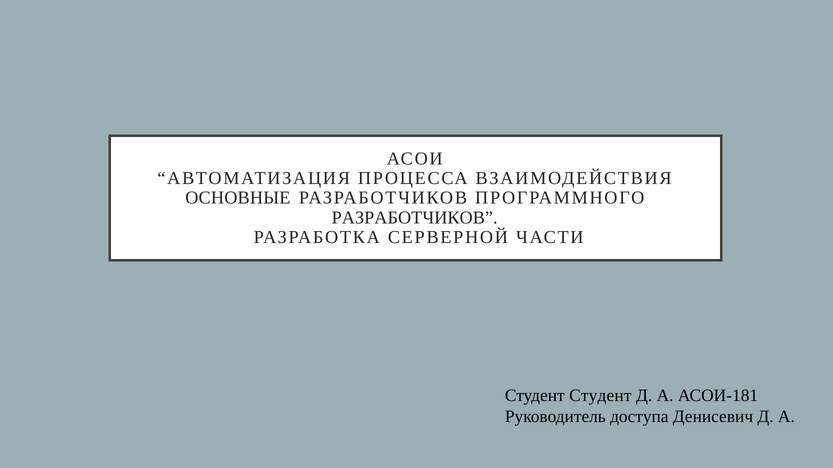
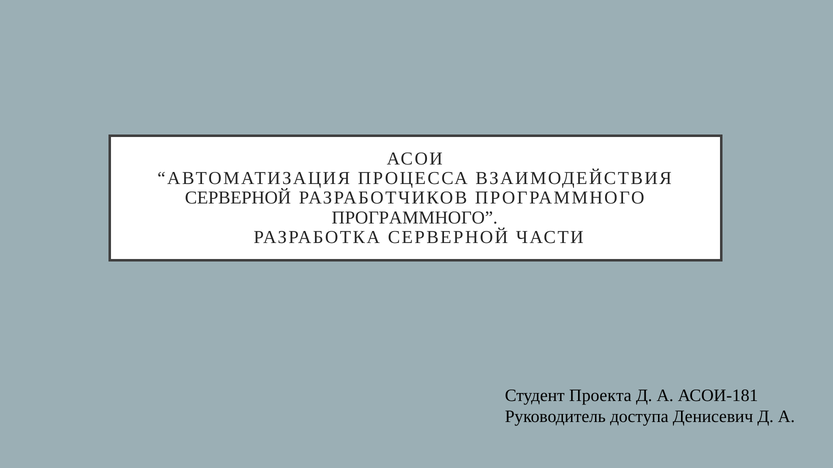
ОСНОВНЫЕ at (238, 198): ОСНОВНЫЕ -> СЕРВЕРНОЙ
РАЗРАБОТЧИКОВ at (415, 218): РАЗРАБОТЧИКОВ -> ПРОГРАММНОГО
Студент Студент: Студент -> Проекта
